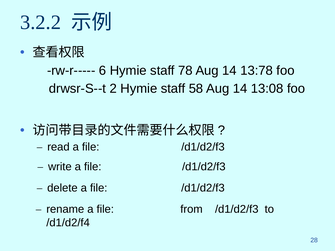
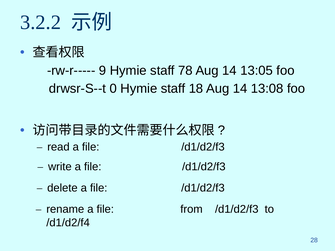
6: 6 -> 9
13:78: 13:78 -> 13:05
2: 2 -> 0
58: 58 -> 18
